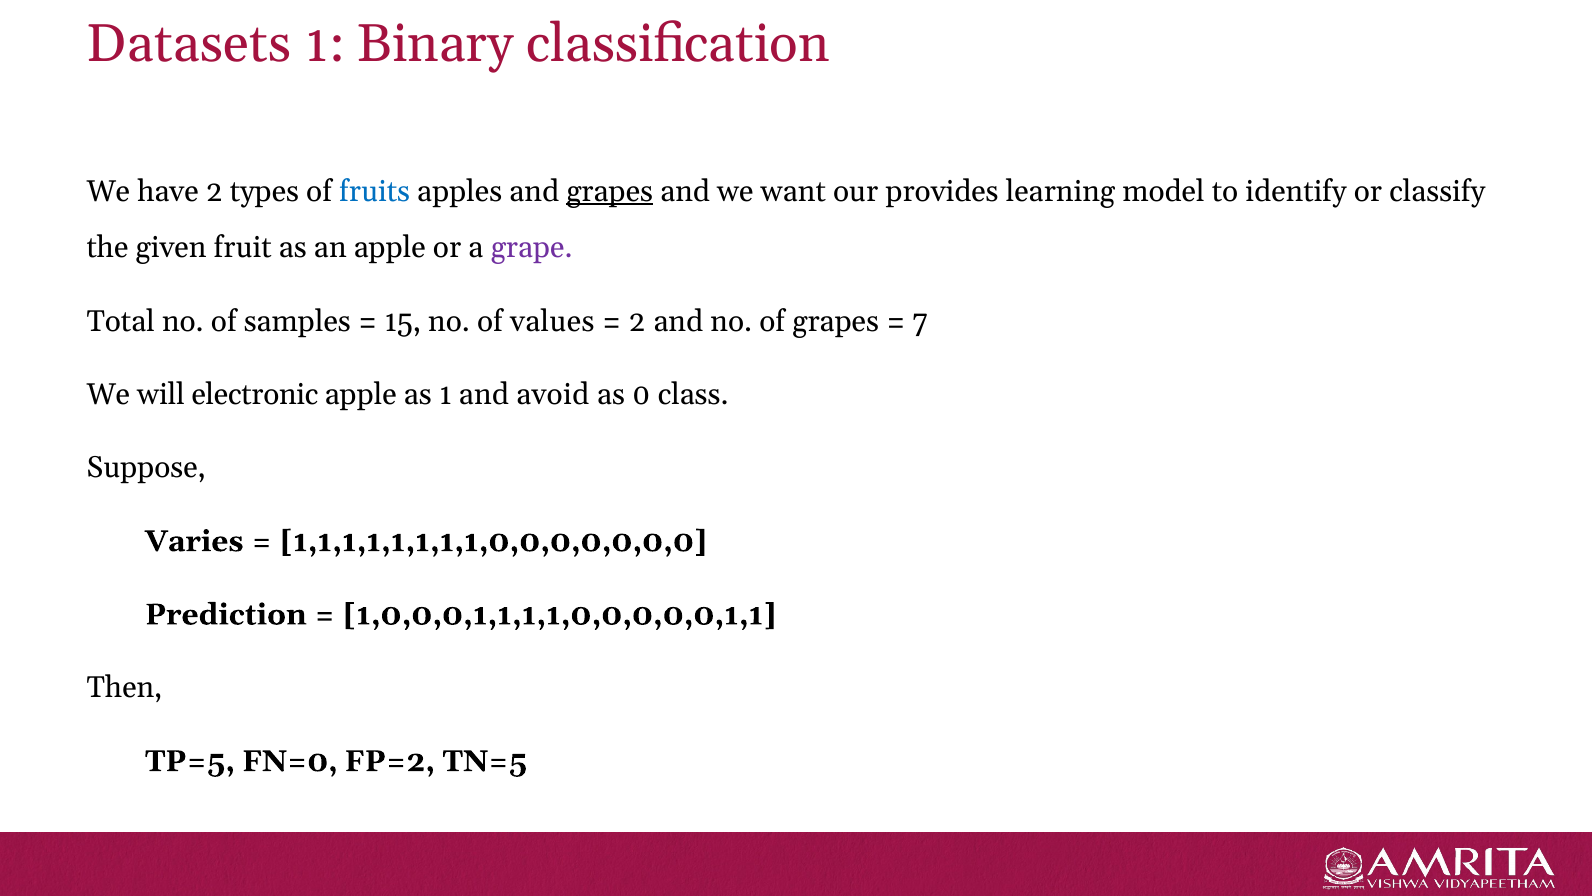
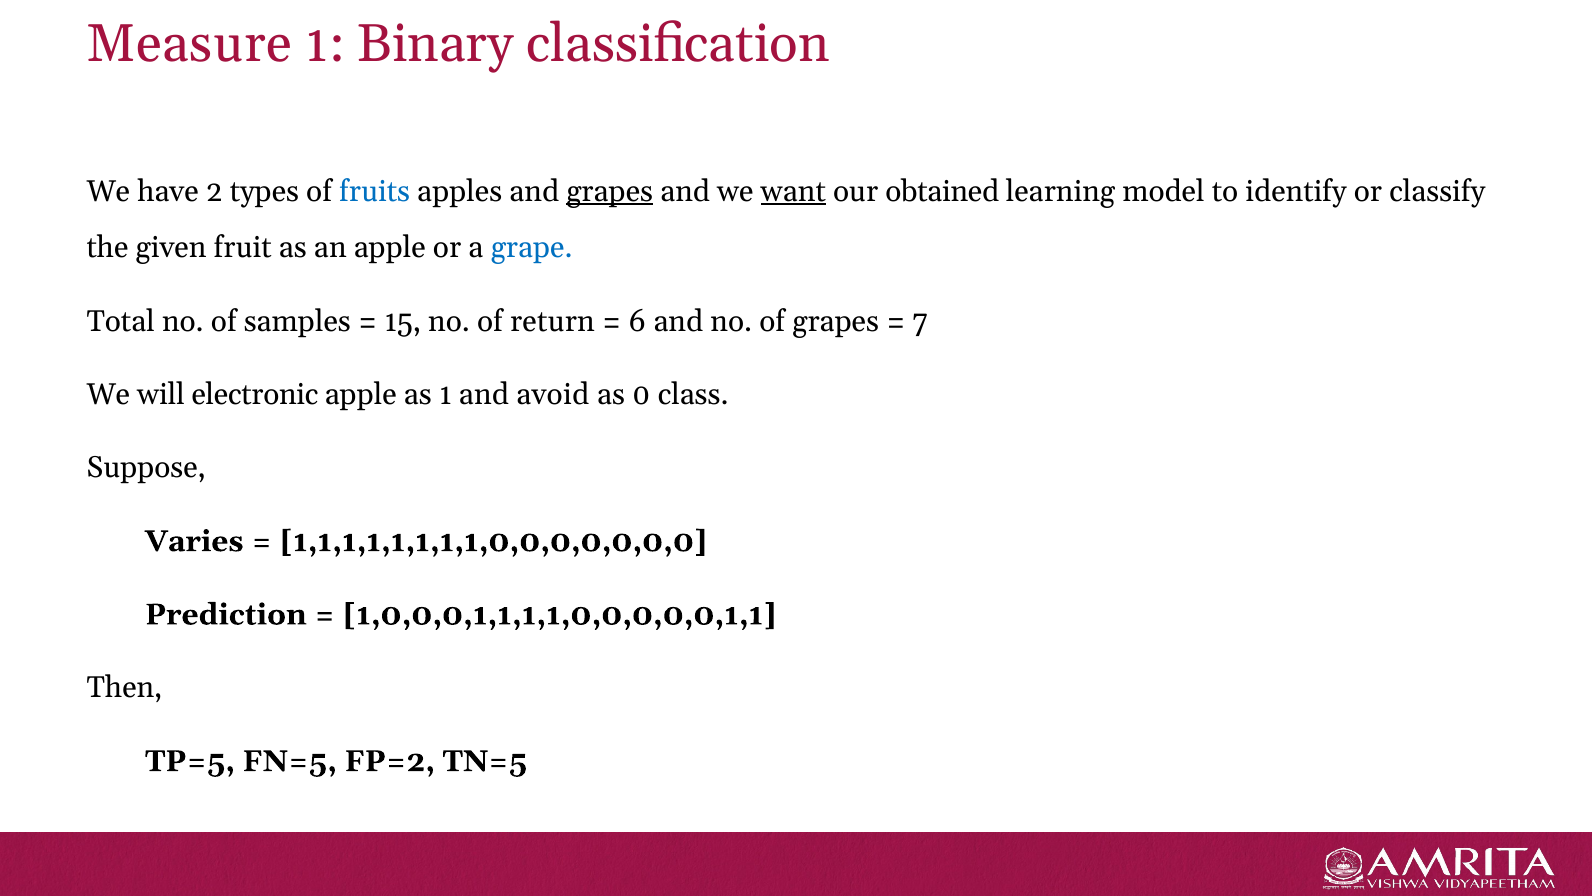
Datasets: Datasets -> Measure
want underline: none -> present
provides: provides -> obtained
grape colour: purple -> blue
values: values -> return
2 at (637, 321): 2 -> 6
FN=0: FN=0 -> FN=5
